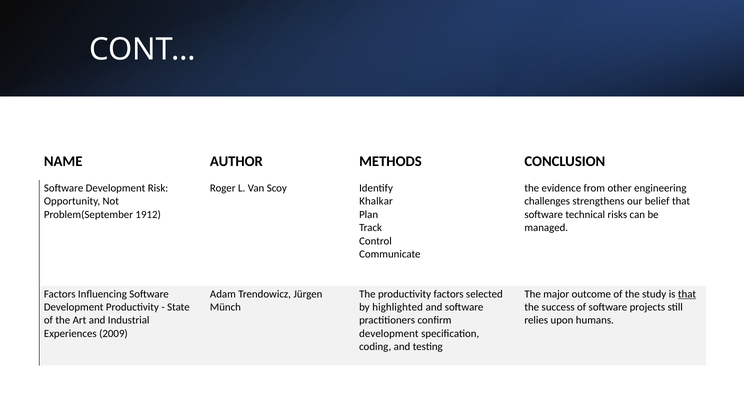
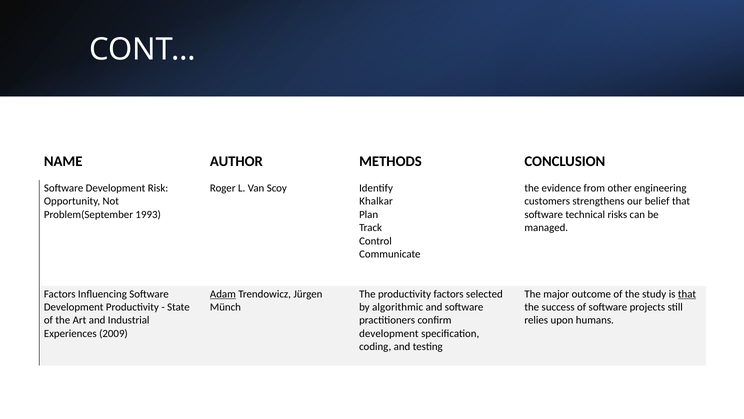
challenges: challenges -> customers
1912: 1912 -> 1993
Adam underline: none -> present
highlighted: highlighted -> algorithmic
